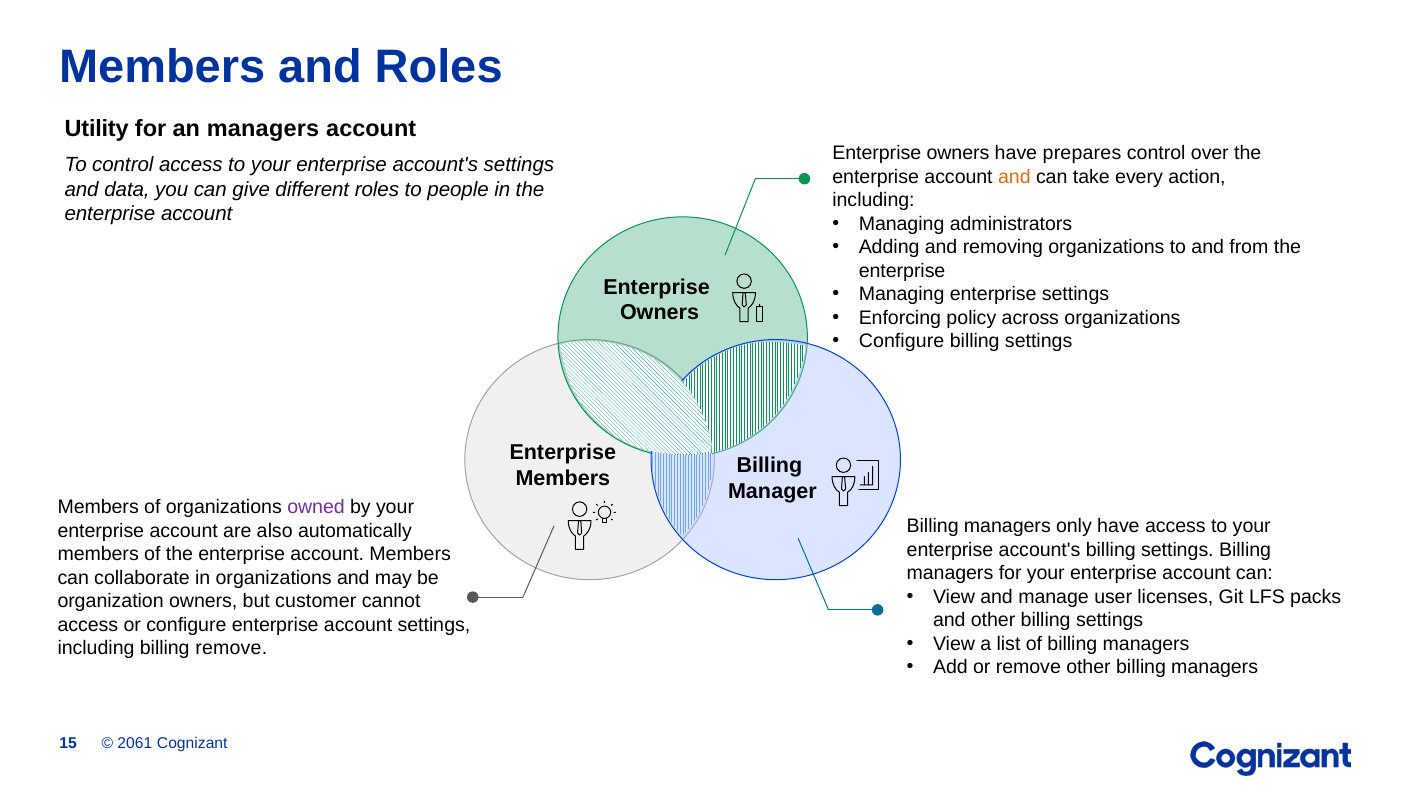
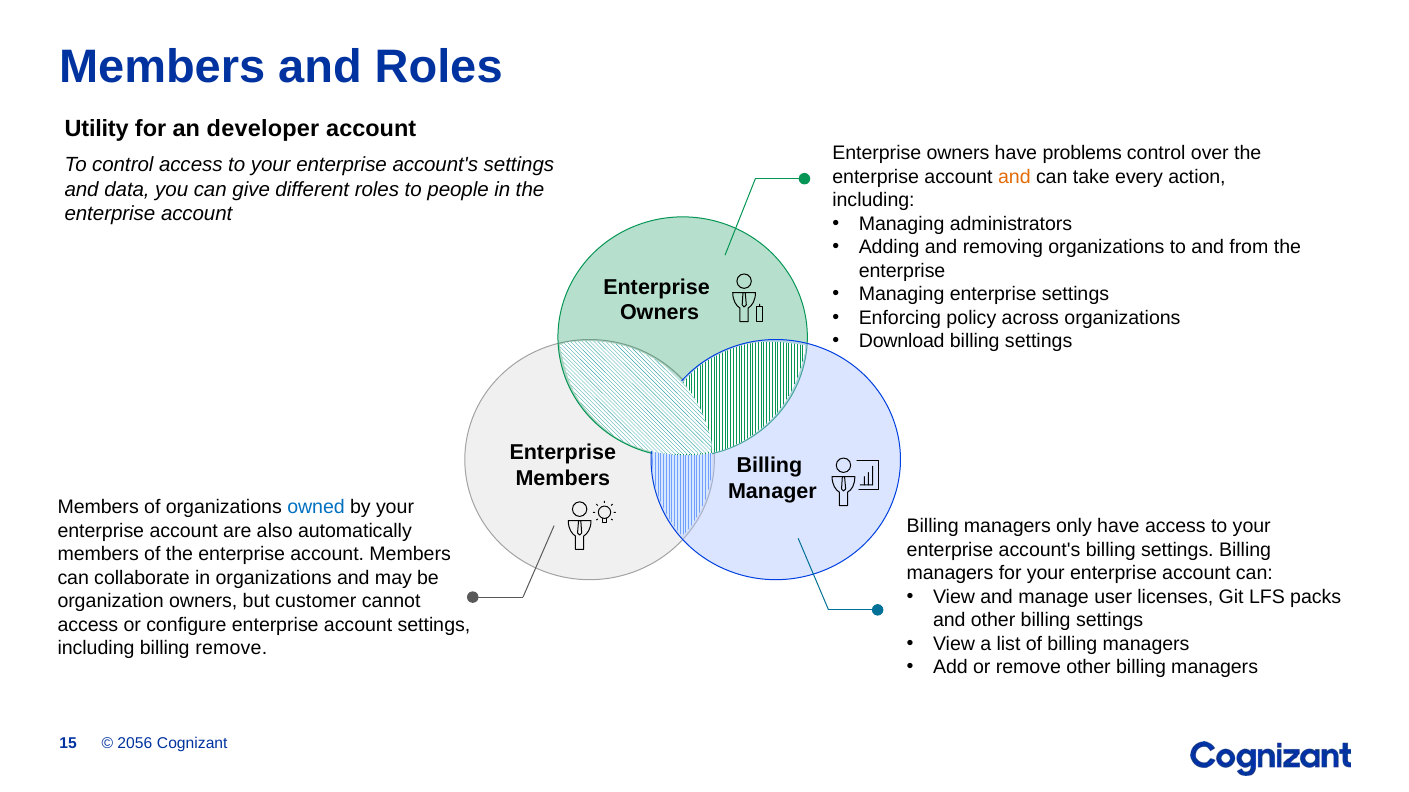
an managers: managers -> developer
prepares: prepares -> problems
Configure at (902, 342): Configure -> Download
owned colour: purple -> blue
2061: 2061 -> 2056
